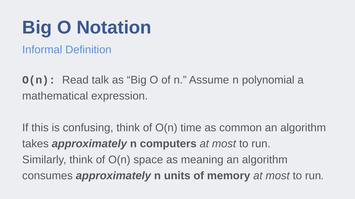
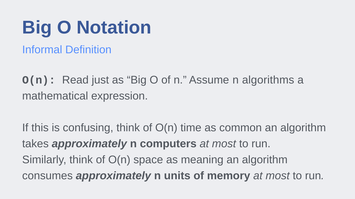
talk: talk -> just
polynomial: polynomial -> algorithms
